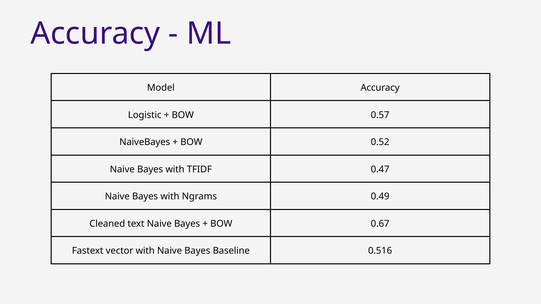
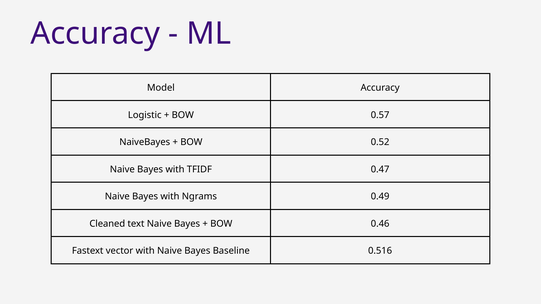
0.67: 0.67 -> 0.46
